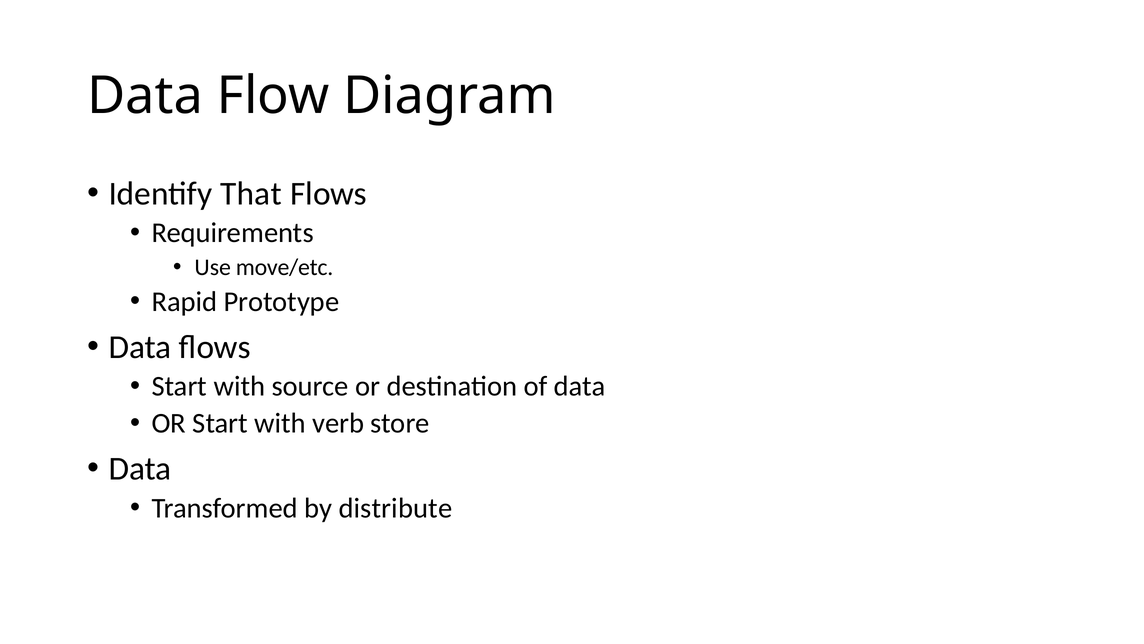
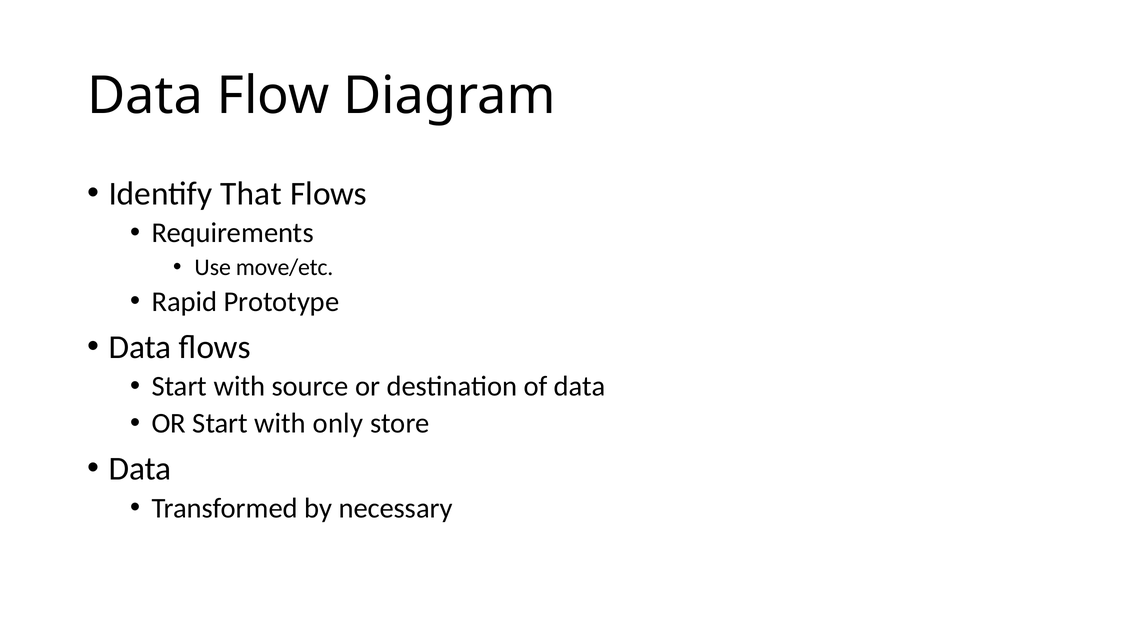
verb: verb -> only
distribute: distribute -> necessary
